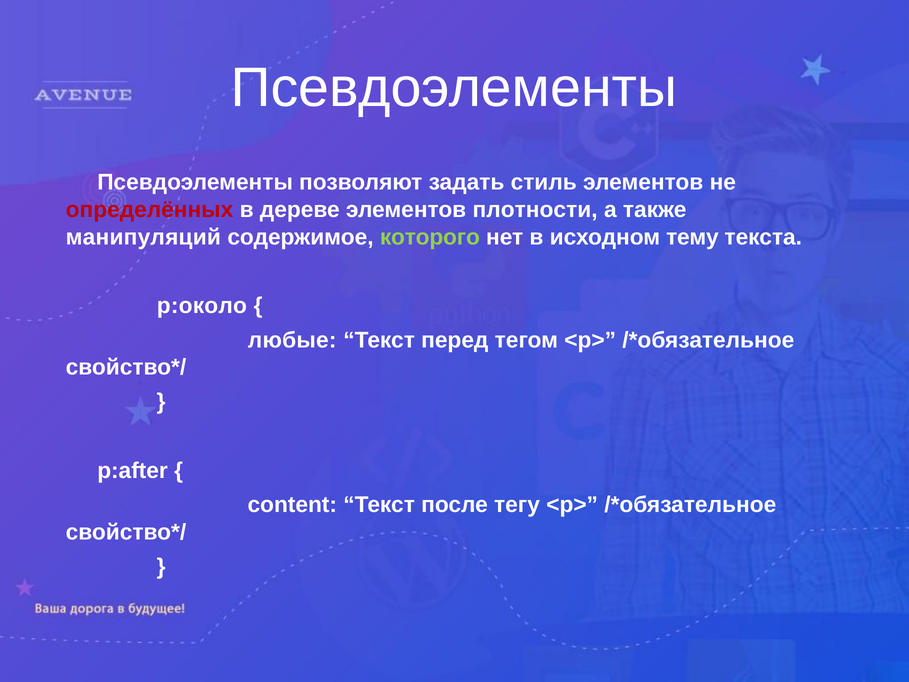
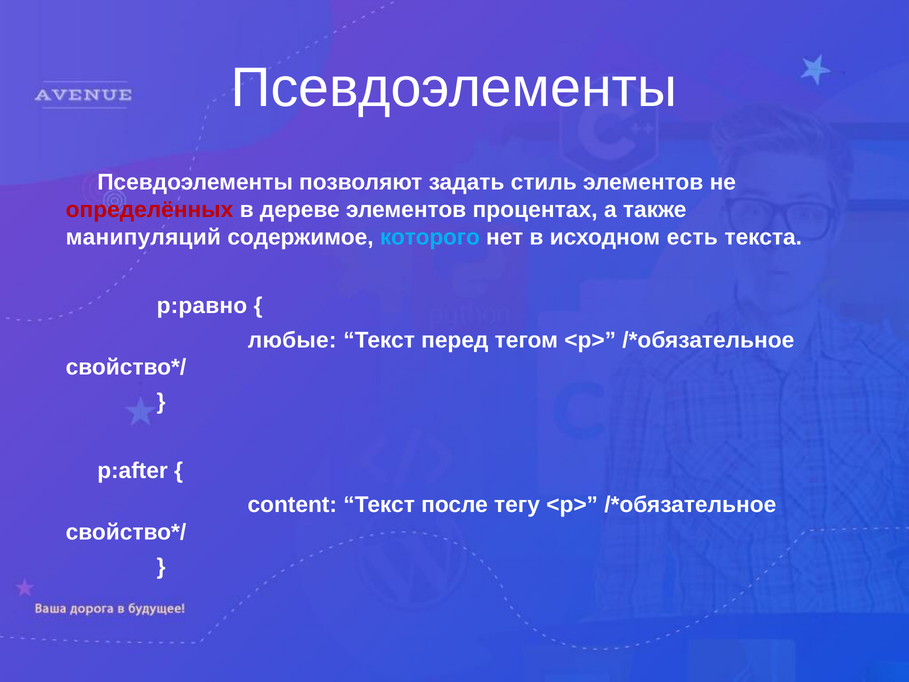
плотности: плотности -> процентах
которого colour: light green -> light blue
тему: тему -> есть
p:около: p:около -> p:равно
